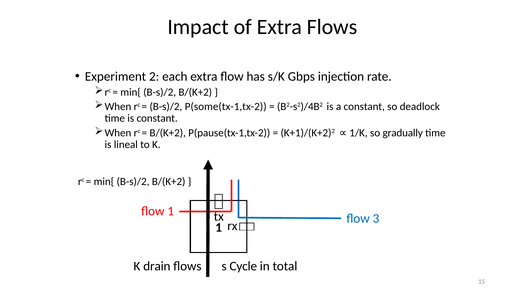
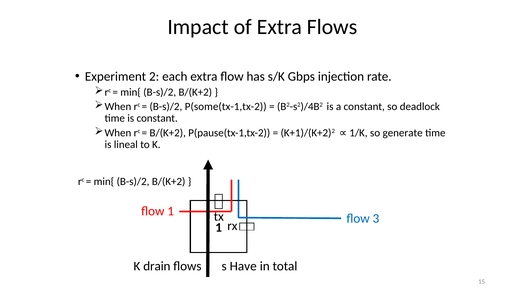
gradually: gradually -> generate
Cycle: Cycle -> Have
